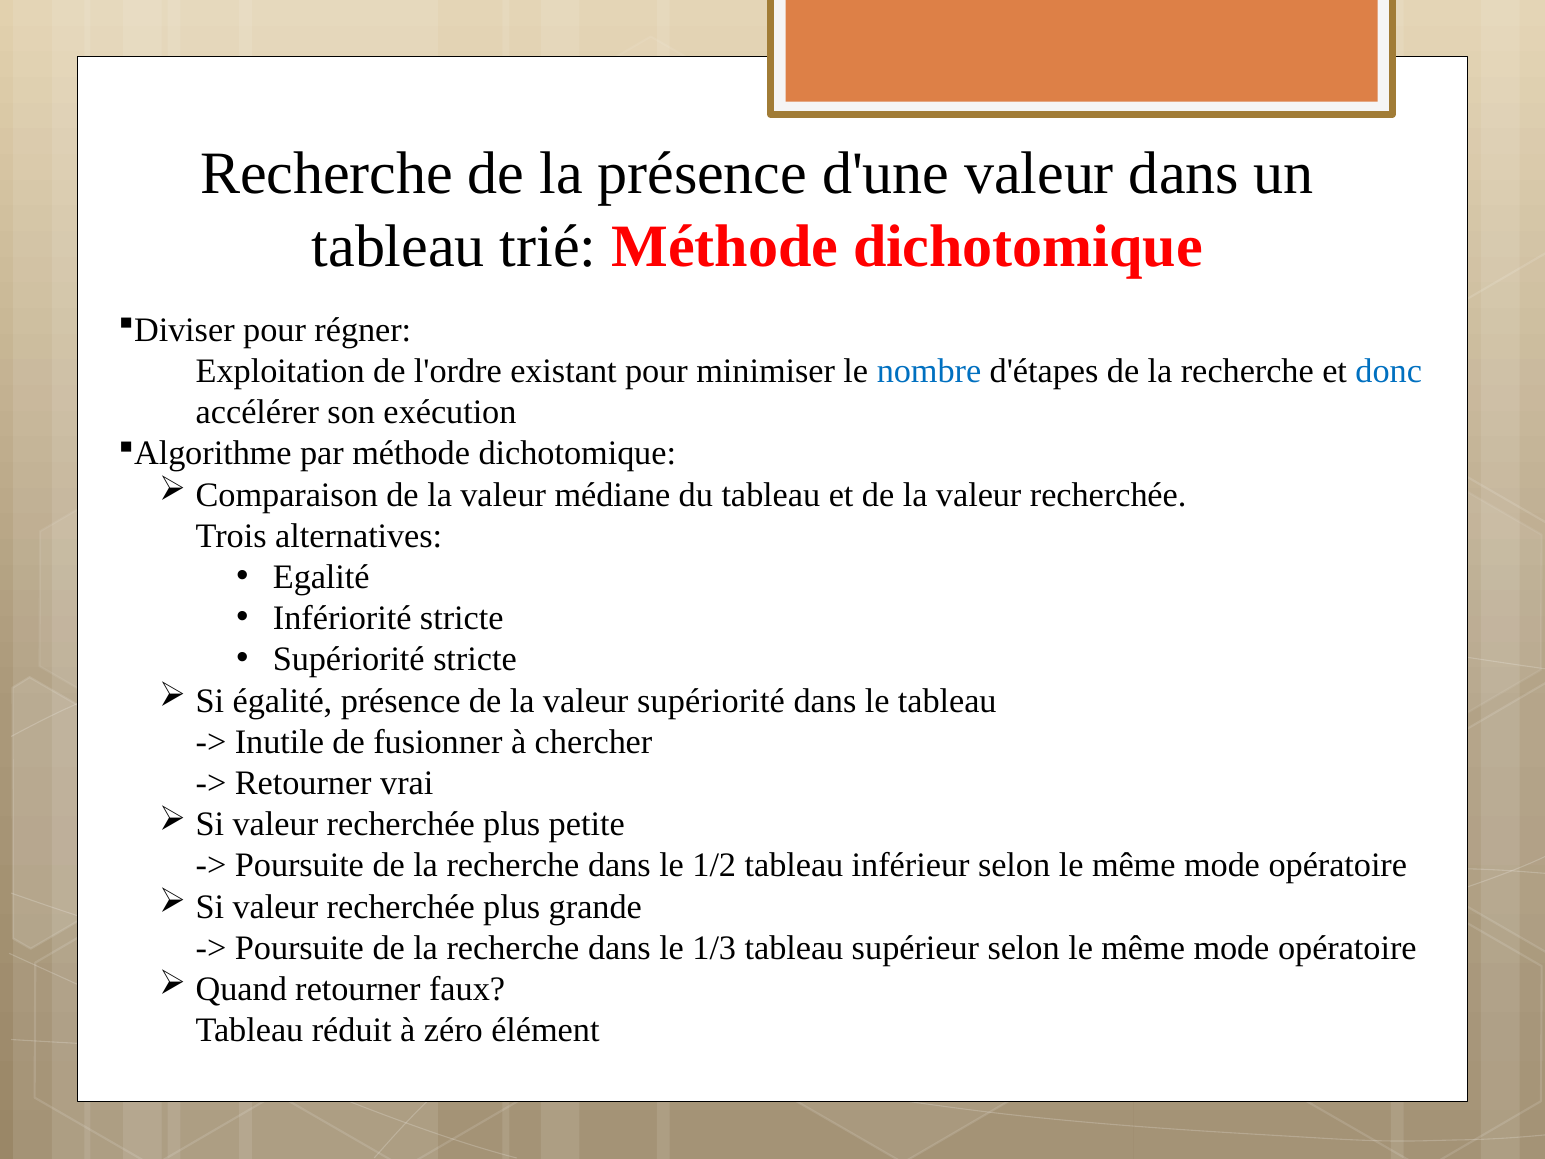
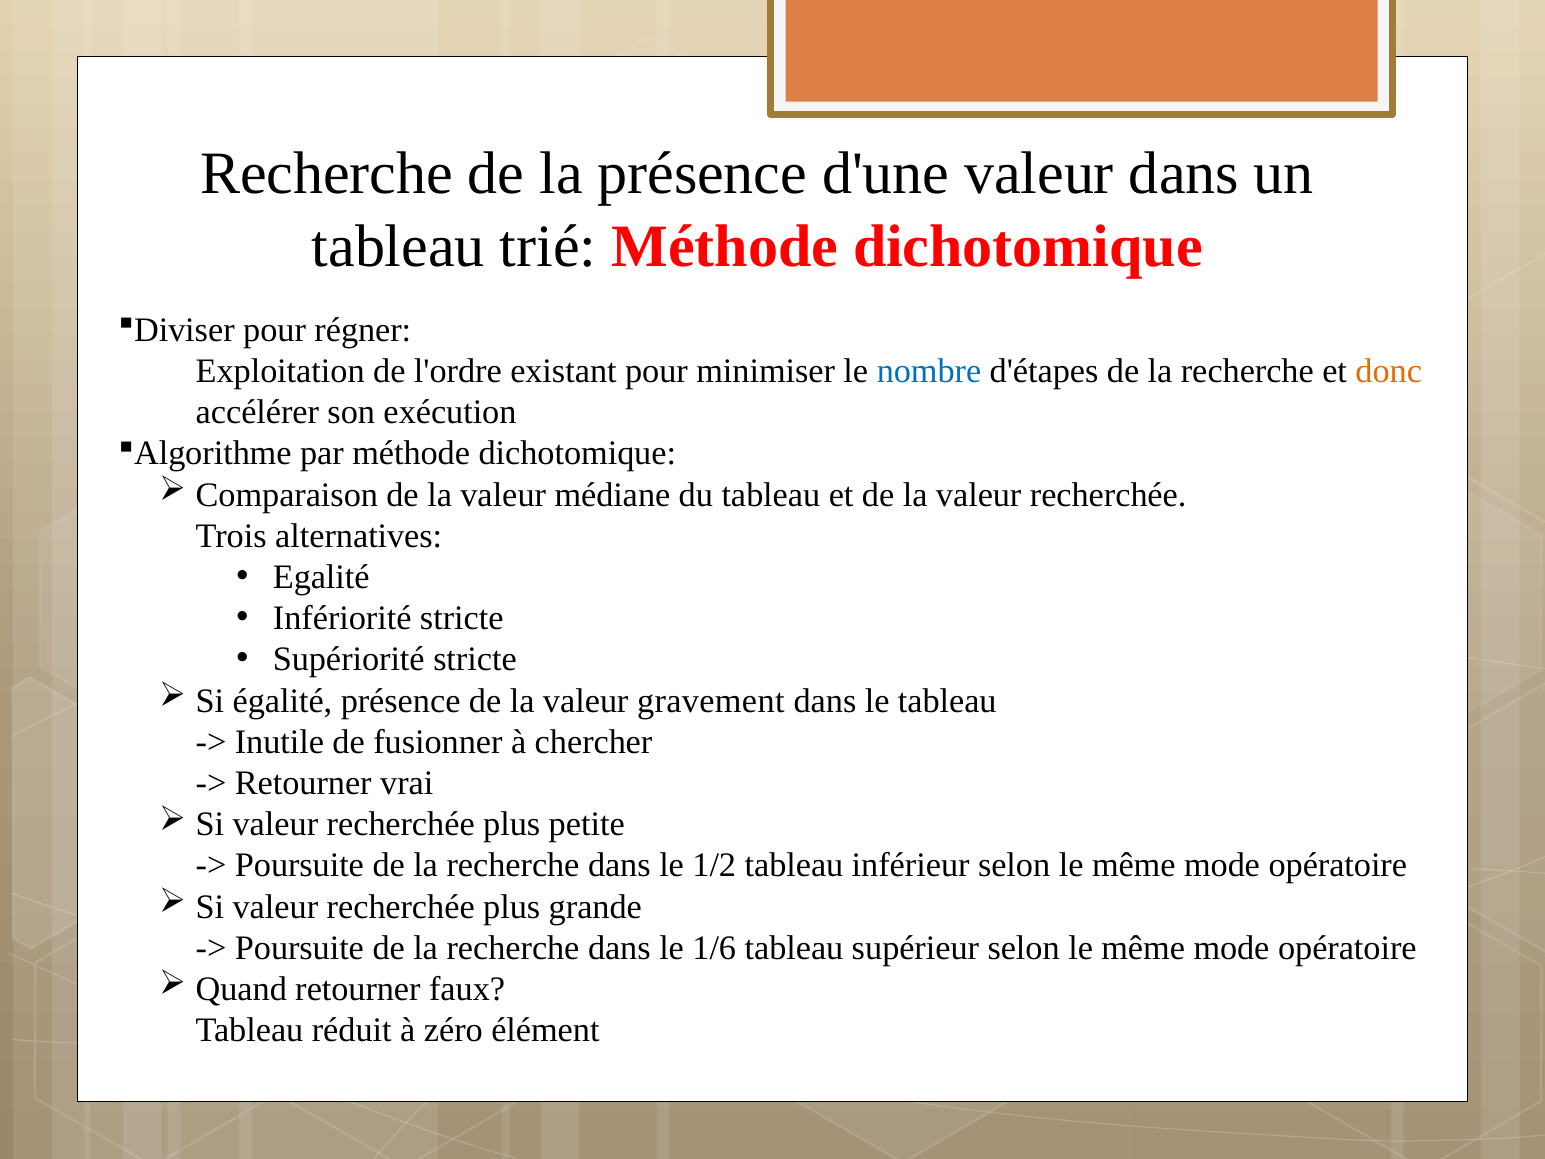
donc colour: blue -> orange
valeur supériorité: supériorité -> gravement
1/3: 1/3 -> 1/6
